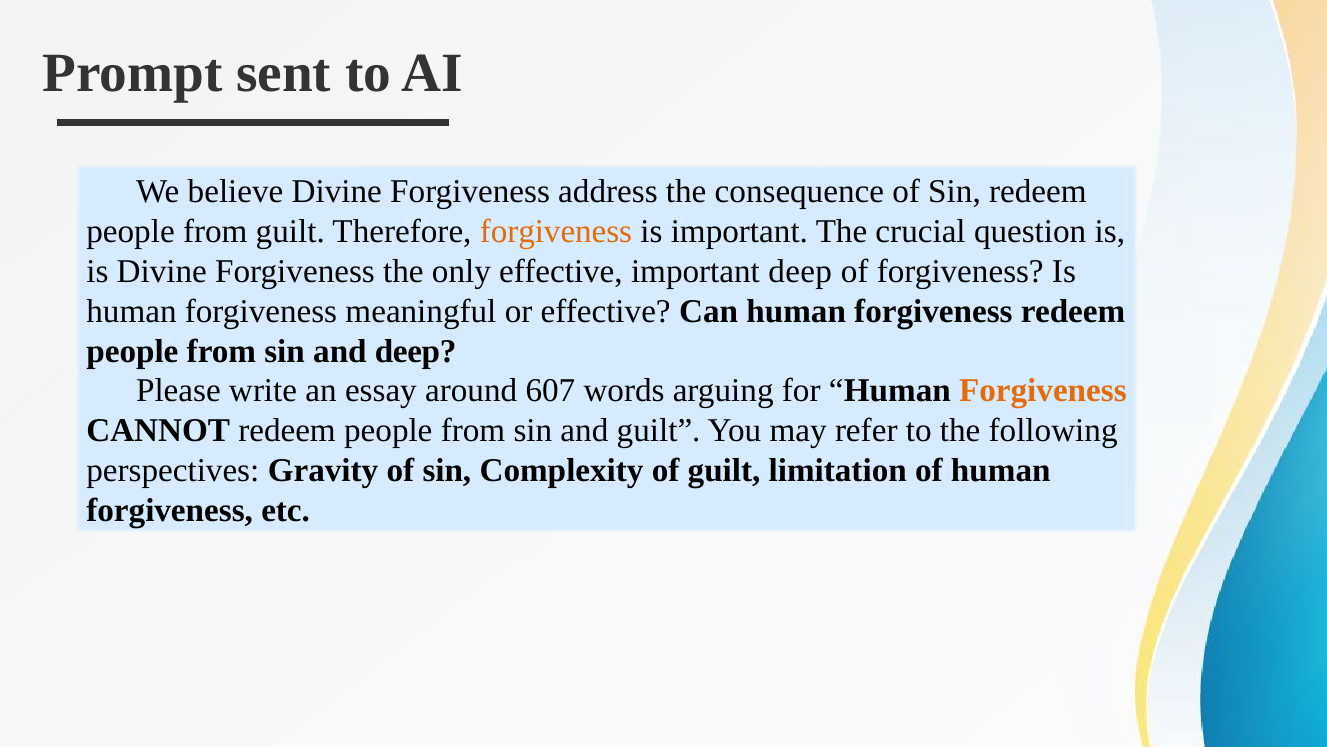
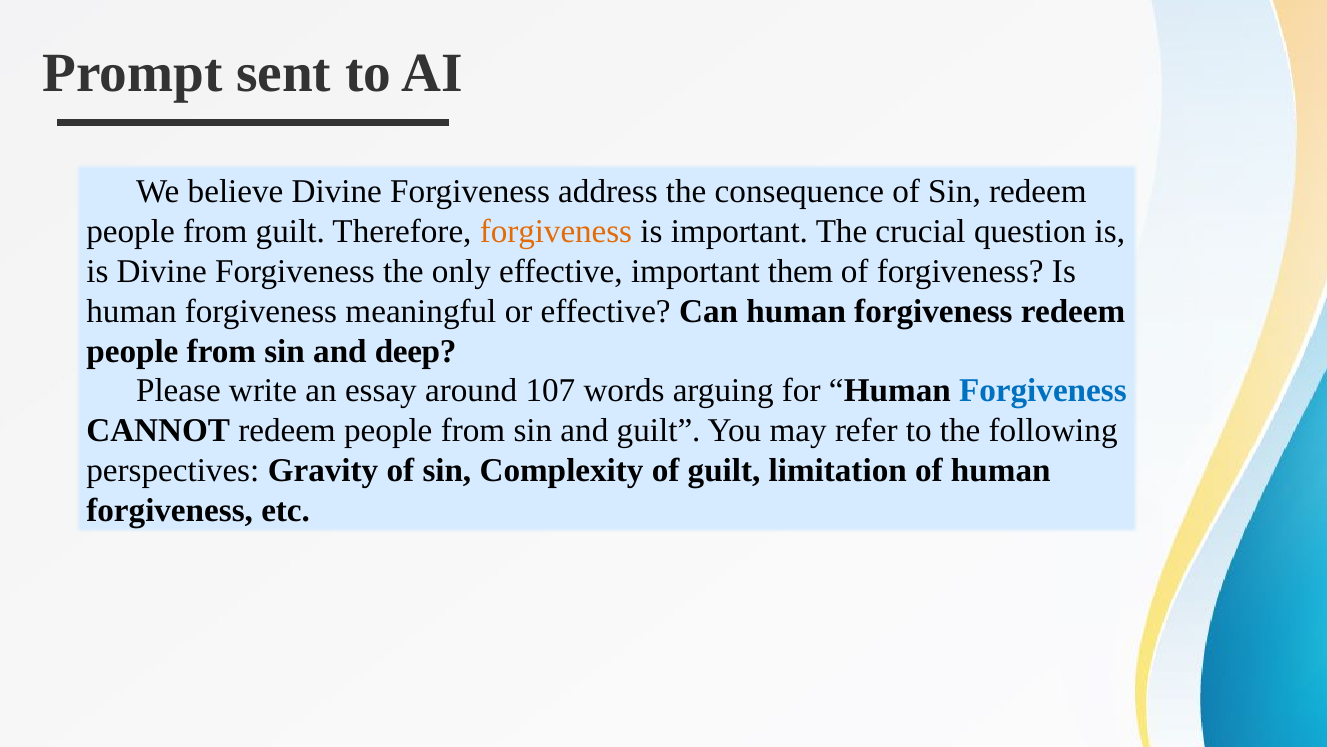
important deep: deep -> them
607: 607 -> 107
Forgiveness at (1043, 391) colour: orange -> blue
